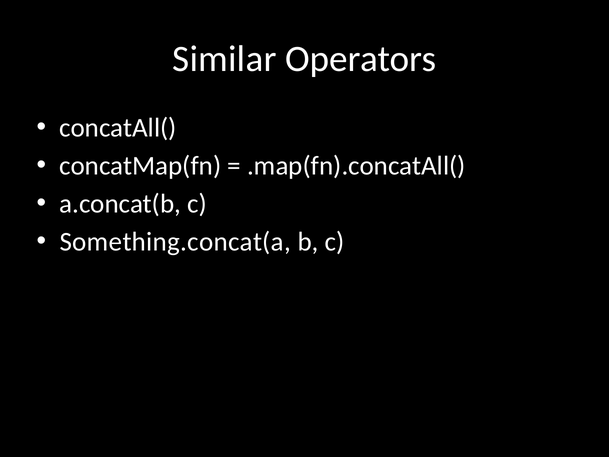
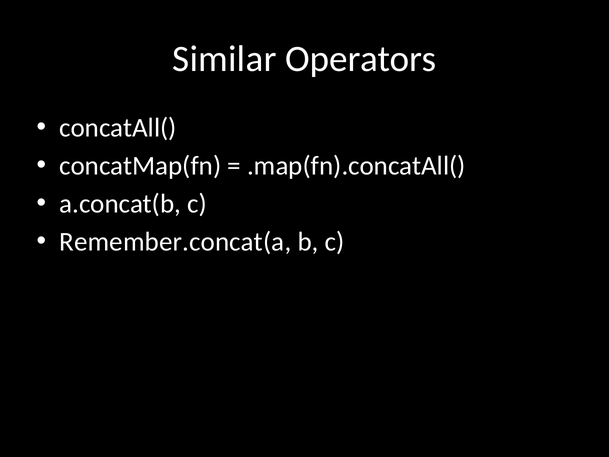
Something.concat(a: Something.concat(a -> Remember.concat(a
